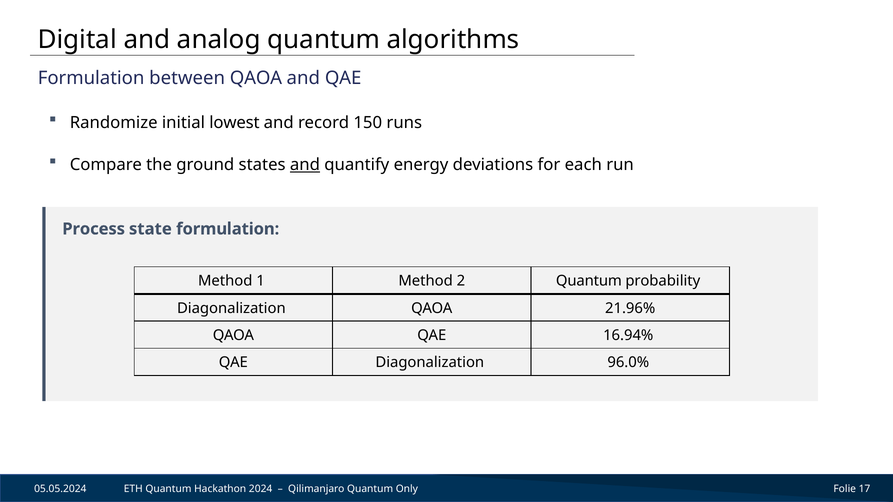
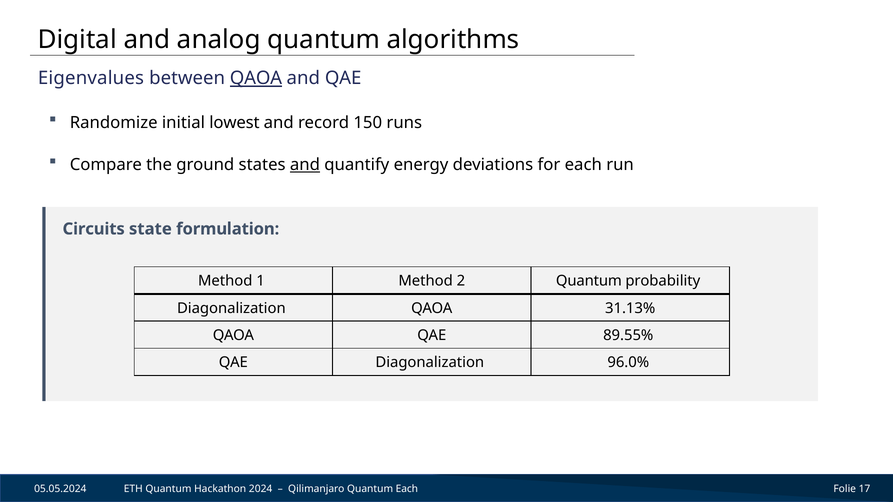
Formulation at (91, 78): Formulation -> Eigenvalues
QAOA at (256, 78) underline: none -> present
Process: Process -> Circuits
21.96%: 21.96% -> 31.13%
16.94%: 16.94% -> 89.55%
Quantum Only: Only -> Each
